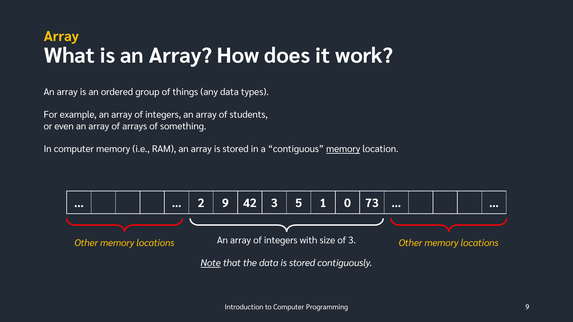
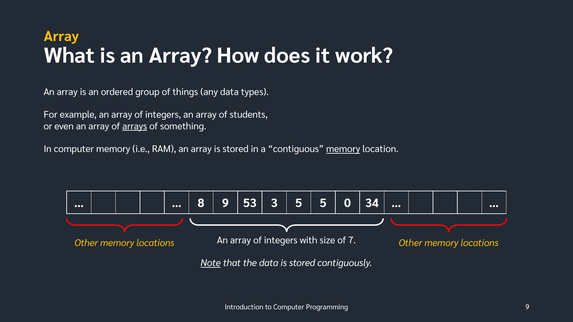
arrays underline: none -> present
2: 2 -> 8
42: 42 -> 53
5 1: 1 -> 5
73: 73 -> 34
of 3: 3 -> 7
